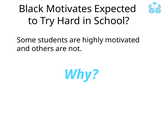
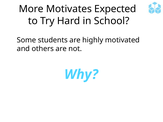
Black: Black -> More
